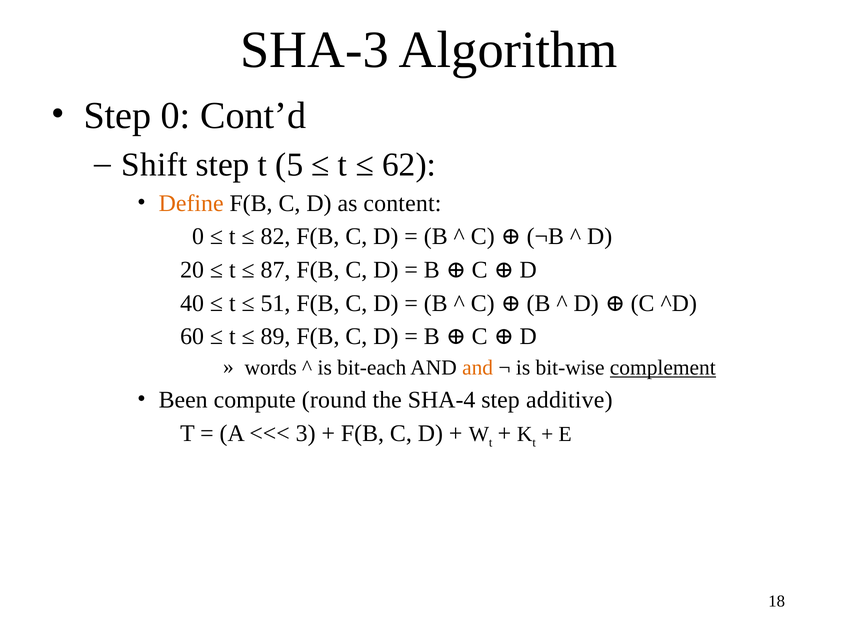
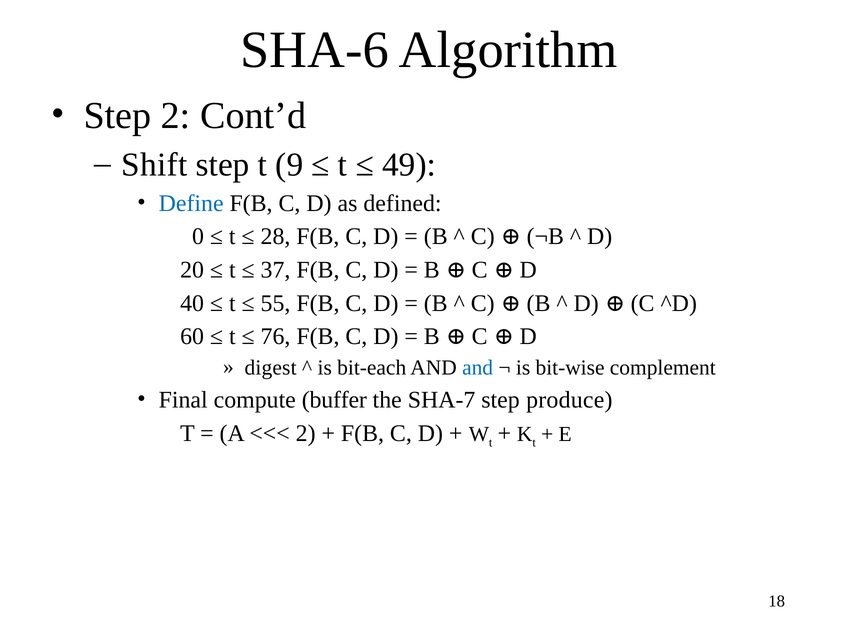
SHA-3: SHA-3 -> SHA-6
Step 0: 0 -> 2
5: 5 -> 9
62: 62 -> 49
Define colour: orange -> blue
content: content -> defined
82: 82 -> 28
87: 87 -> 37
51: 51 -> 55
89: 89 -> 76
words: words -> digest
and at (478, 368) colour: orange -> blue
complement underline: present -> none
Been: Been -> Final
round: round -> buffer
SHA-4: SHA-4 -> SHA-7
additive: additive -> produce
3 at (306, 434): 3 -> 2
